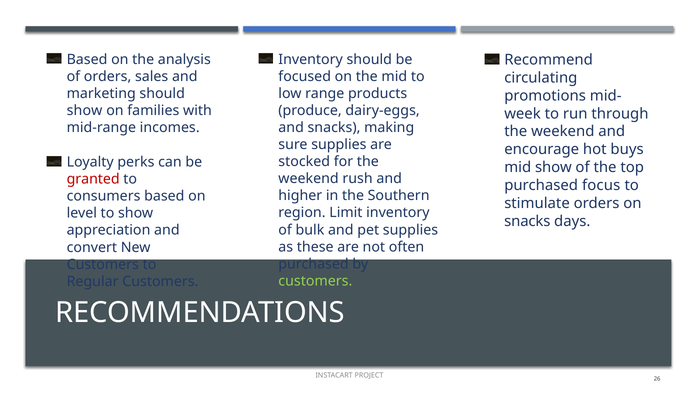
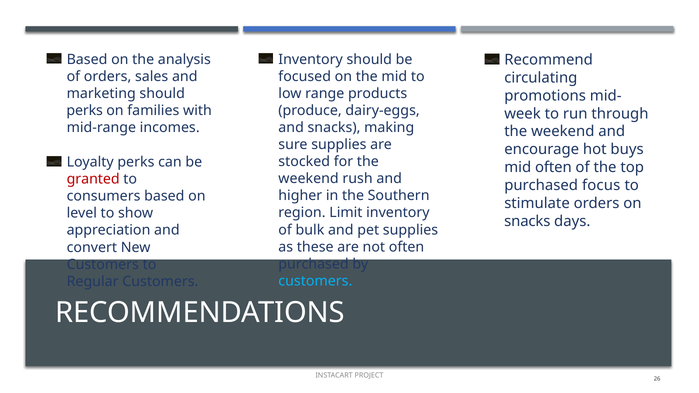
show at (85, 111): show -> perks
mid show: show -> often
customers at (315, 281) colour: light green -> light blue
